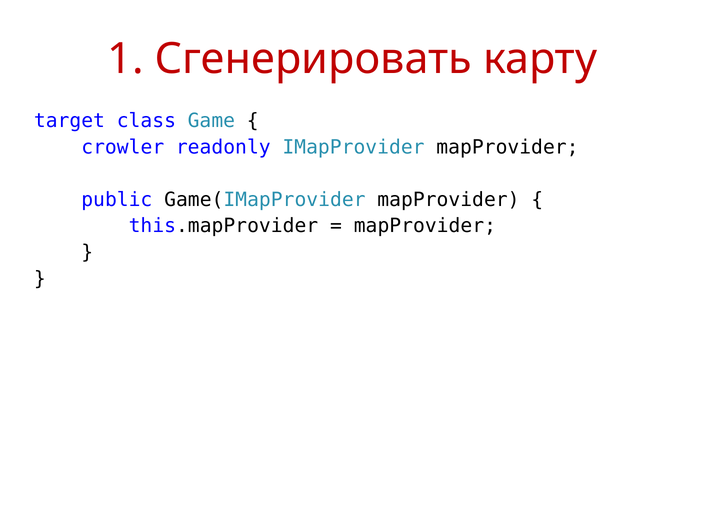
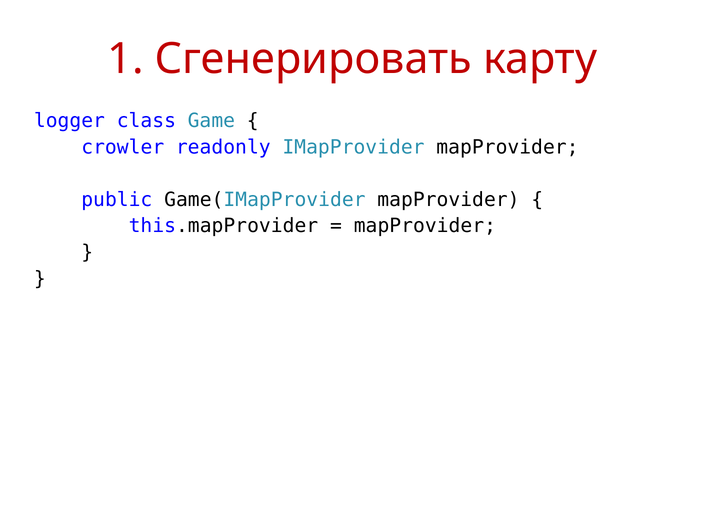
target: target -> logger
